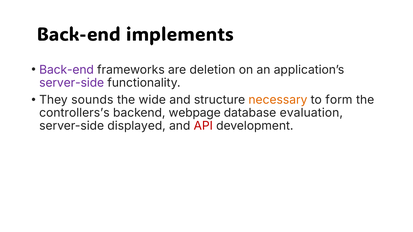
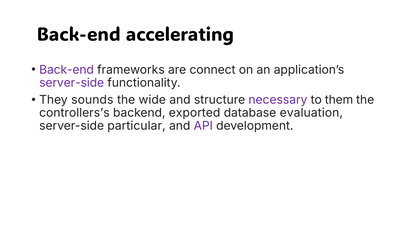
implements: implements -> accelerating
deletion: deletion -> connect
necessary colour: orange -> purple
form: form -> them
webpage: webpage -> exported
displayed: displayed -> particular
API colour: red -> purple
